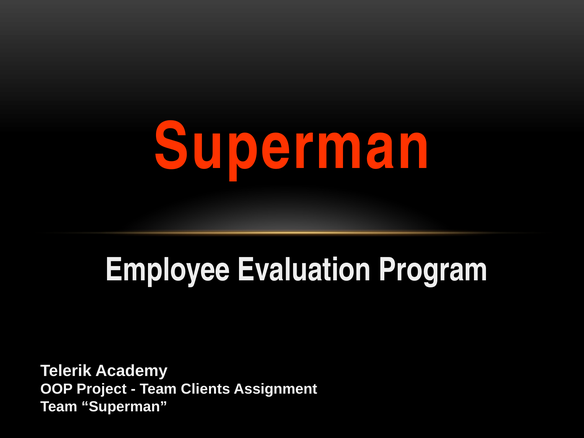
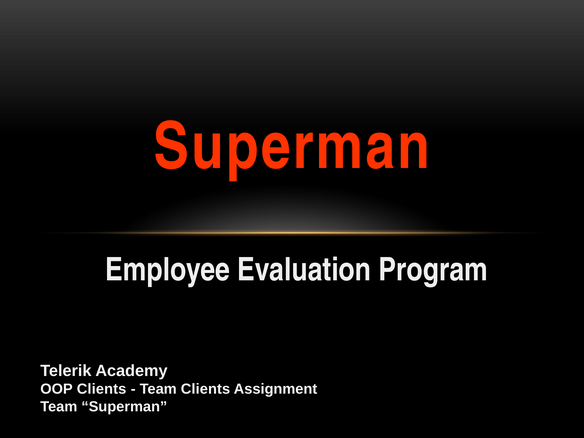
OOP Project: Project -> Clients
